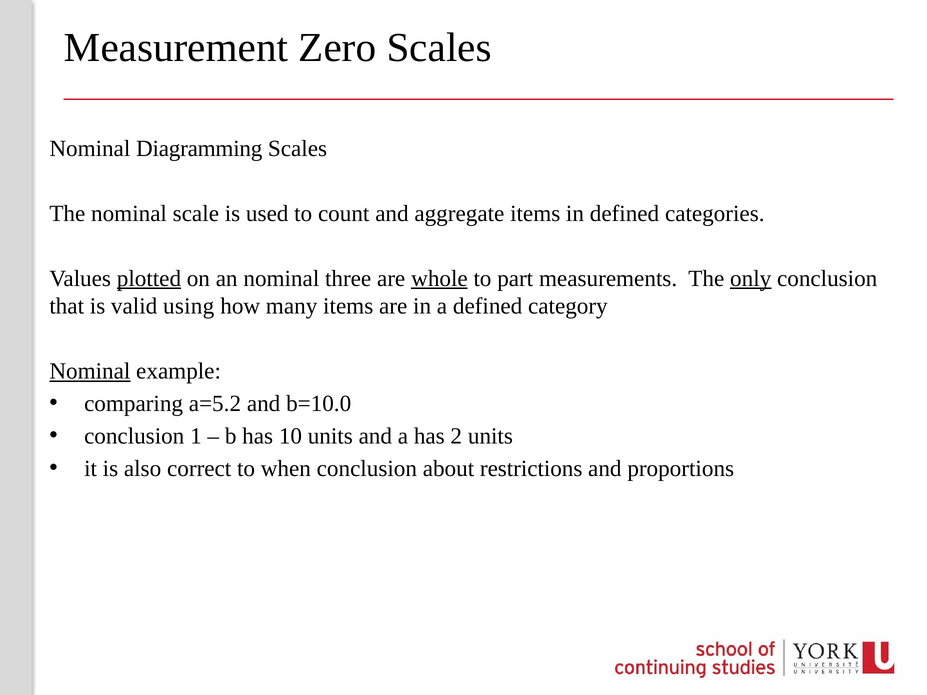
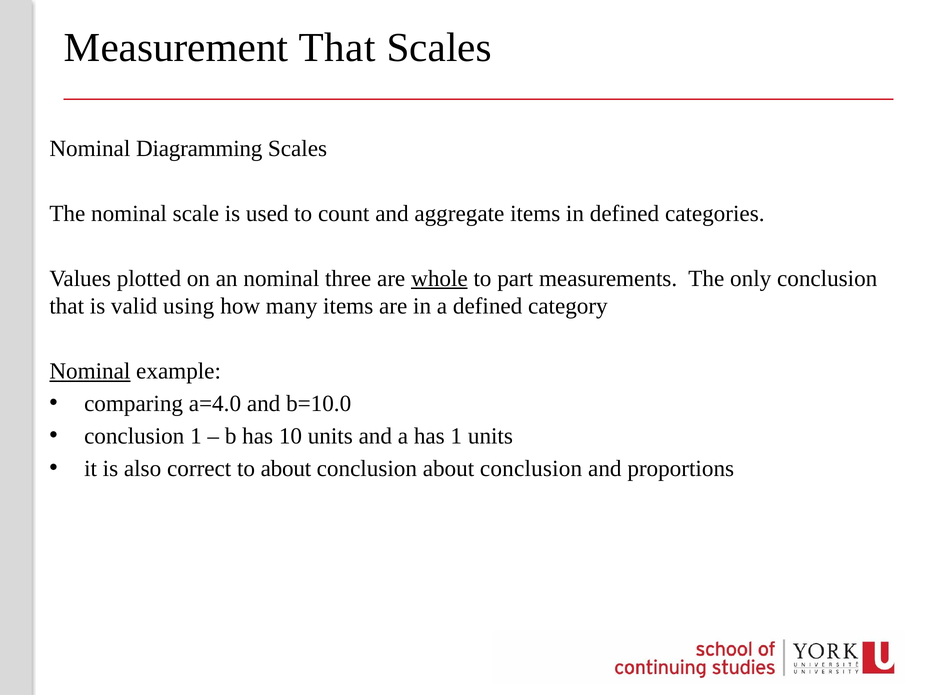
Measurement Zero: Zero -> That
plotted underline: present -> none
only underline: present -> none
a=5.2: a=5.2 -> a=4.0
has 2: 2 -> 1
to when: when -> about
conclusion about restrictions: restrictions -> conclusion
